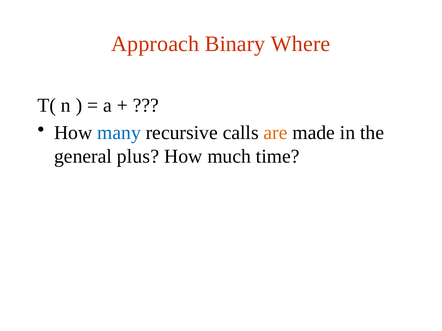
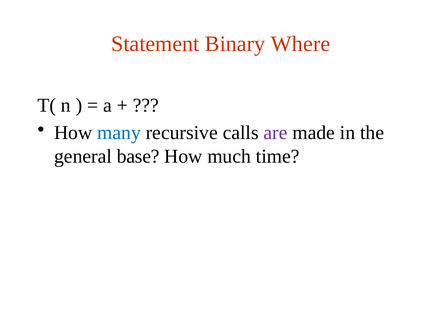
Approach: Approach -> Statement
are colour: orange -> purple
plus: plus -> base
